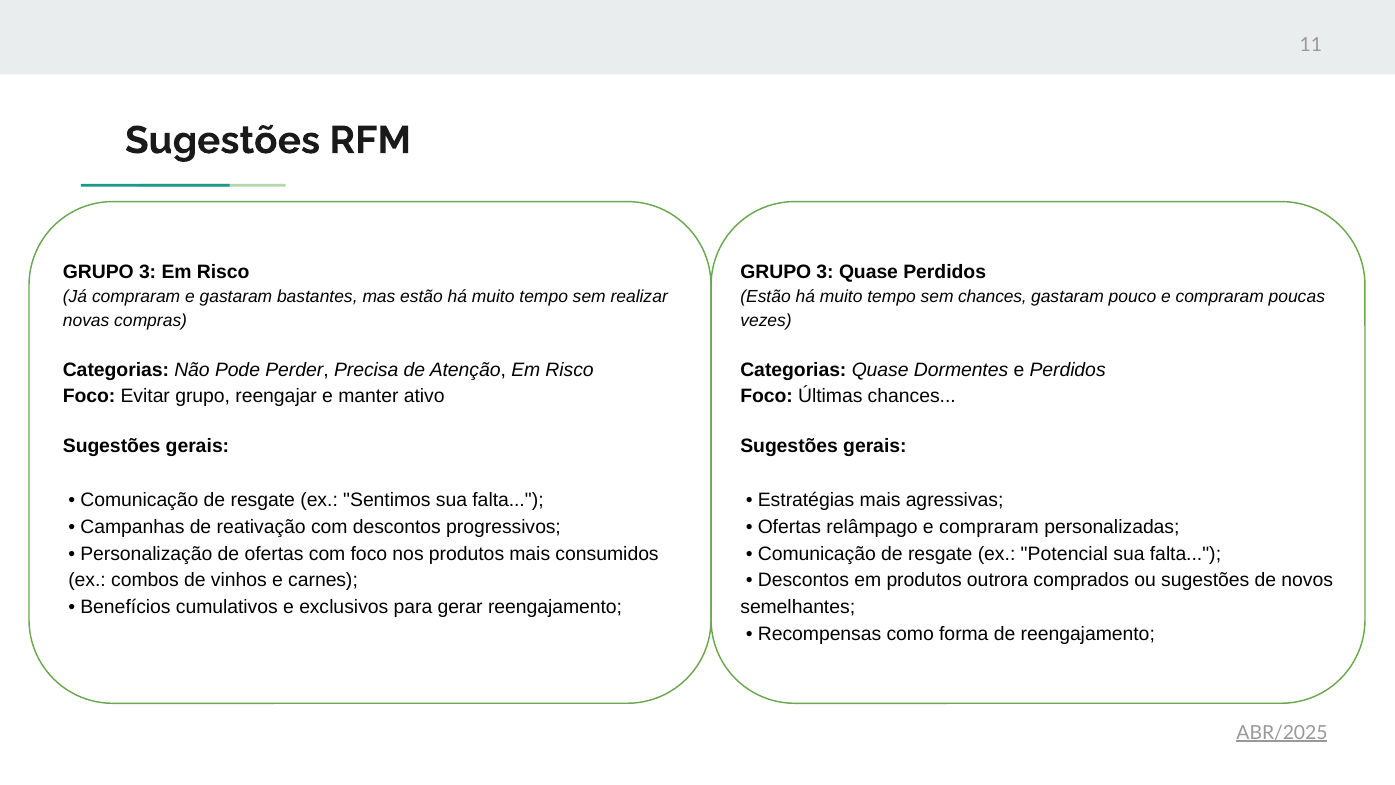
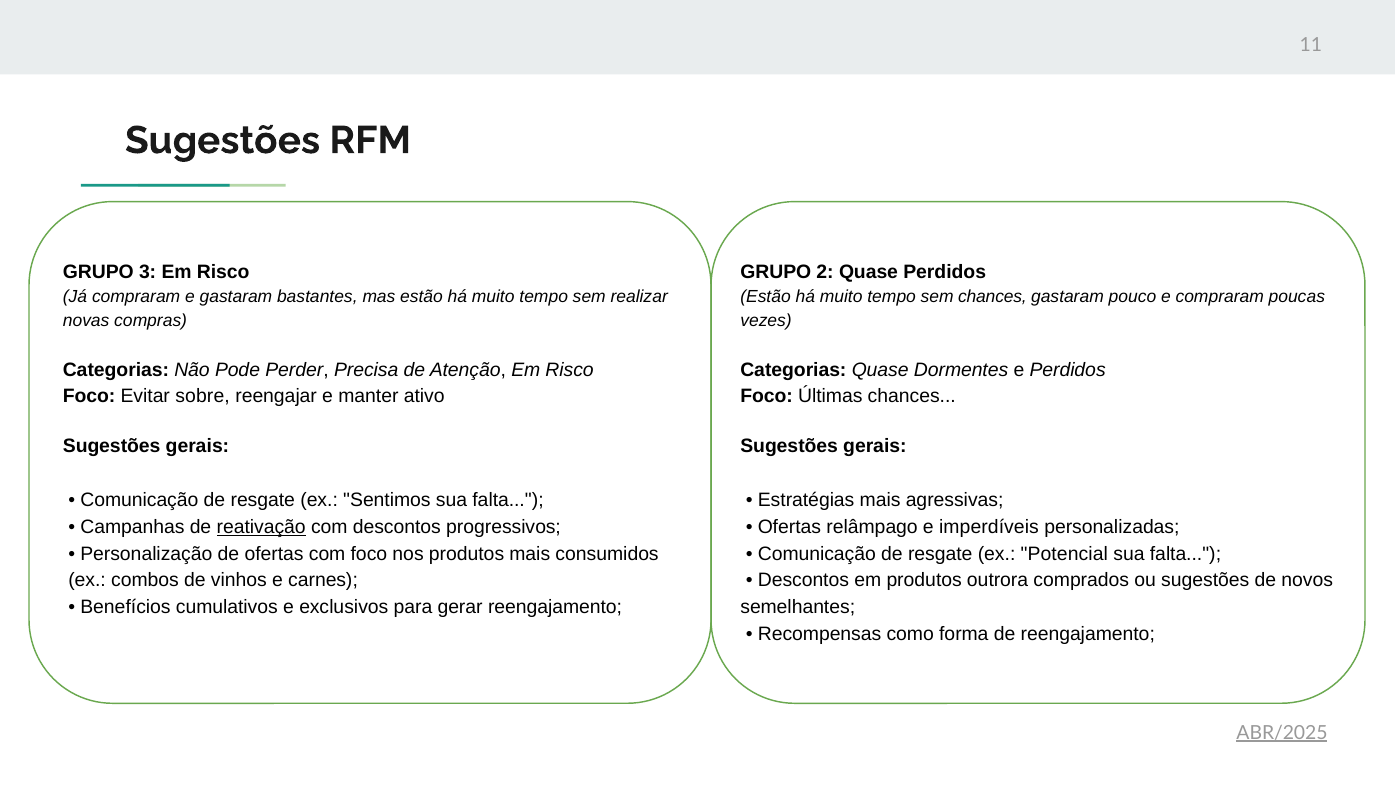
3 at (825, 272): 3 -> 2
Evitar grupo: grupo -> sobre
reativação underline: none -> present
relâmpago e compraram: compraram -> imperdíveis
